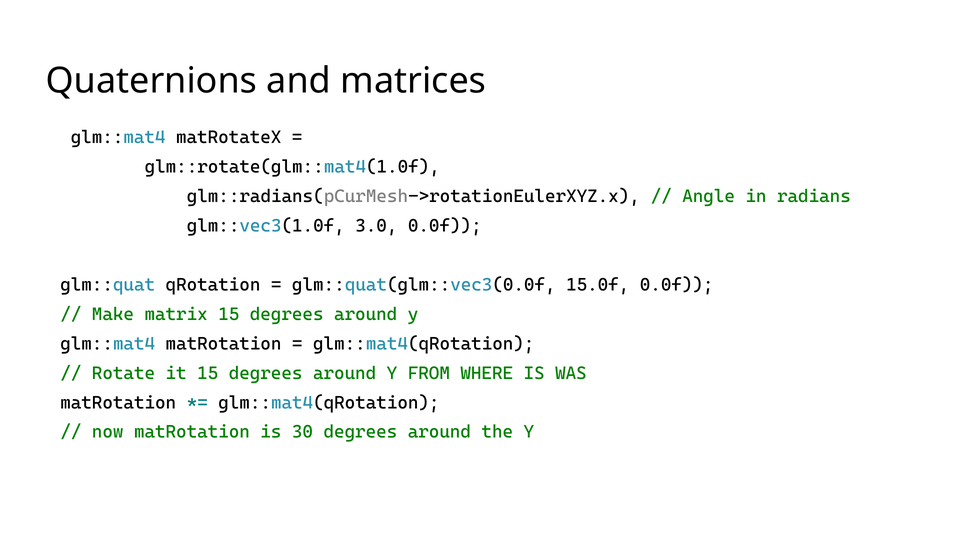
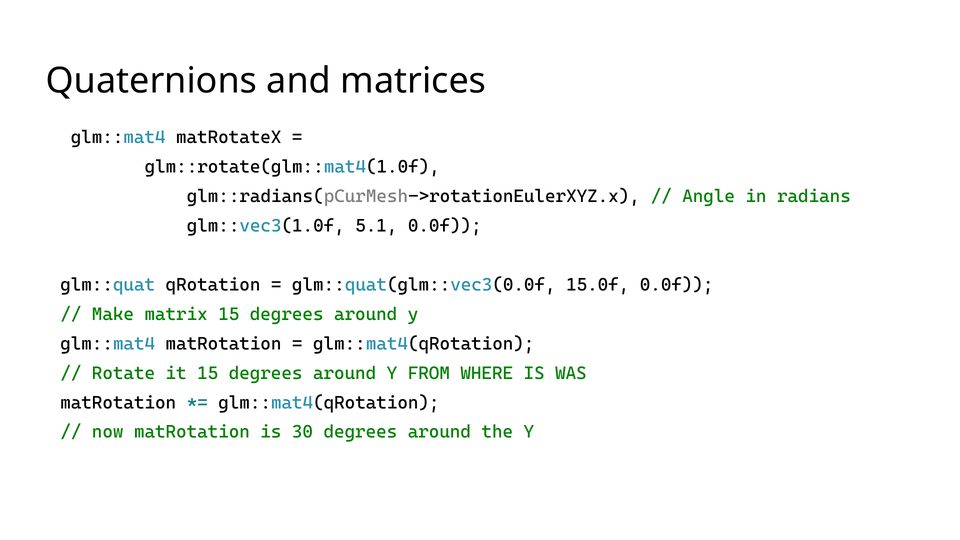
3.0: 3.0 -> 5.1
